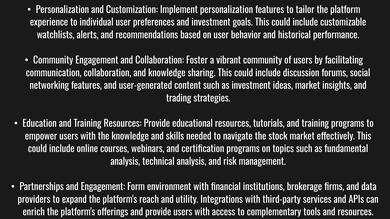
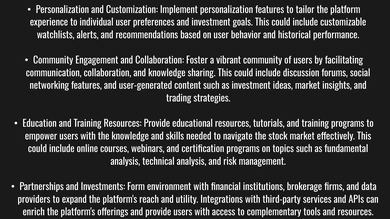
and Engagement: Engagement -> Investments
